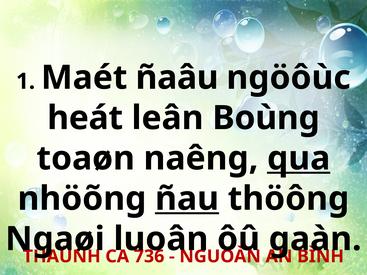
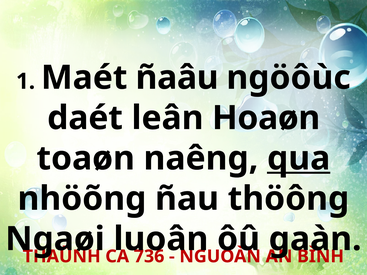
heát: heát -> daét
Boùng: Boùng -> Hoaøn
ñau underline: present -> none
